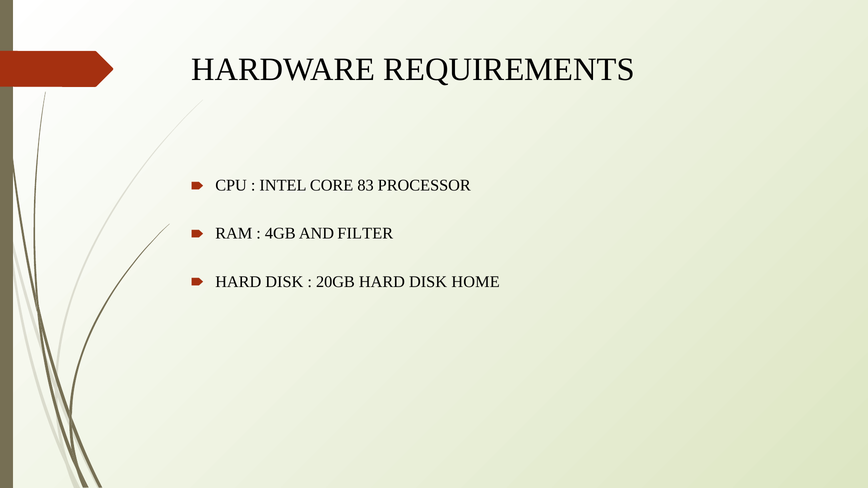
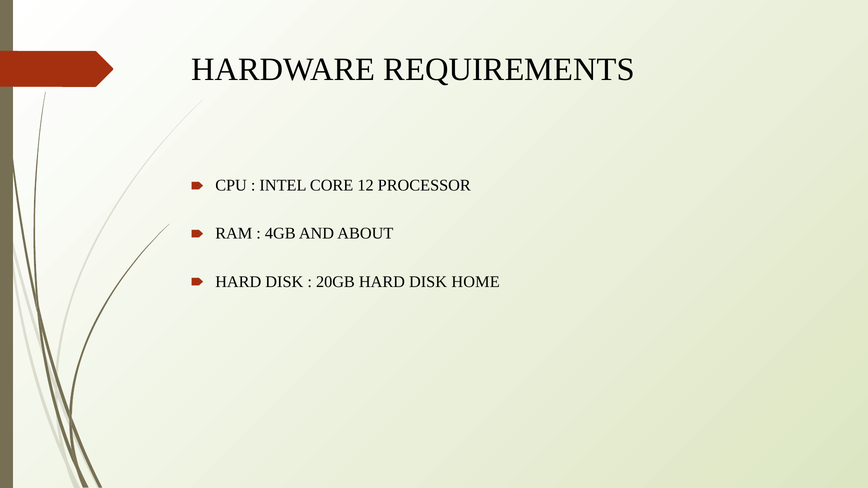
83: 83 -> 12
FILTER: FILTER -> ABOUT
